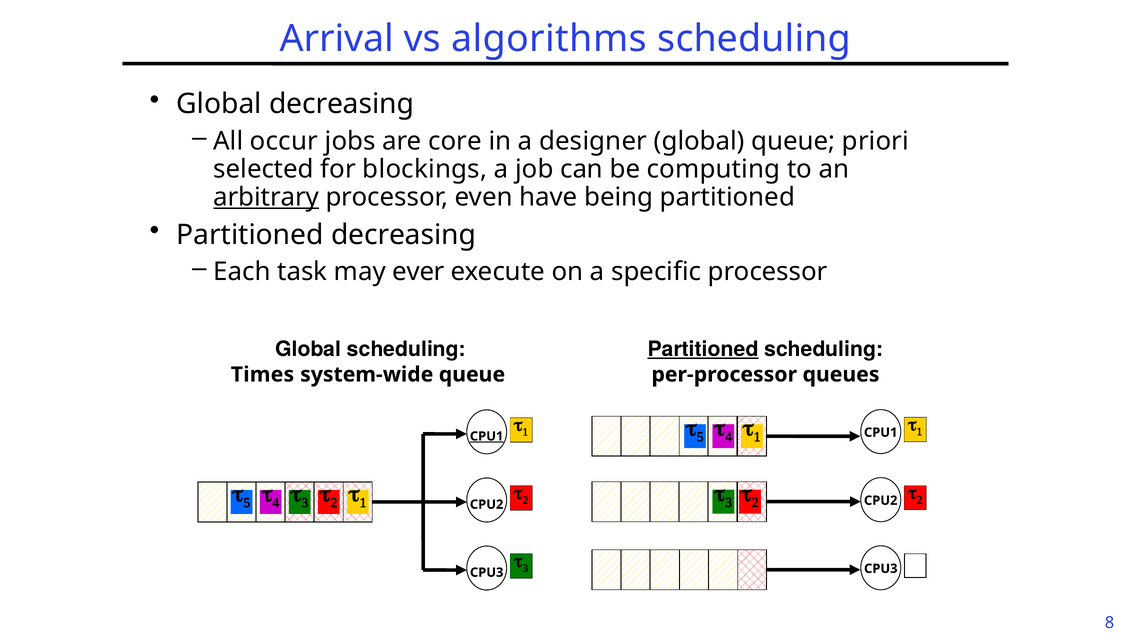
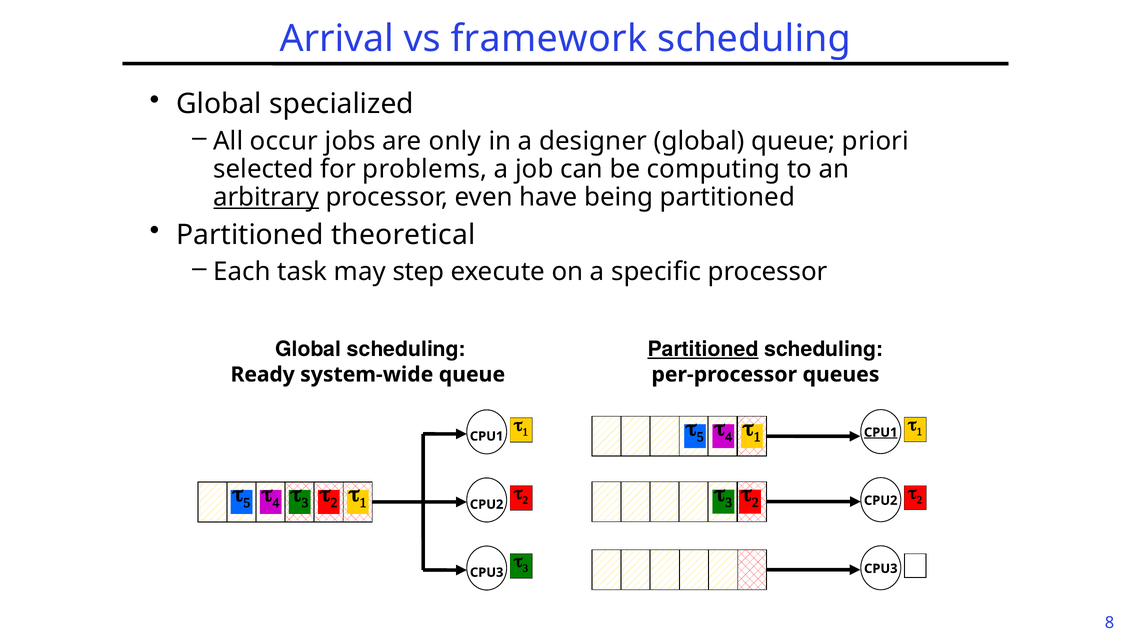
algorithms: algorithms -> framework
Global decreasing: decreasing -> specialized
core: core -> only
blockings: blockings -> problems
Partitioned decreasing: decreasing -> theoretical
ever: ever -> step
Times: Times -> Ready
CPU1 at (881, 433) underline: none -> present
CPU1 at (487, 436) underline: present -> none
